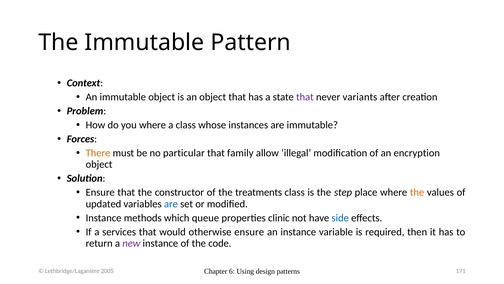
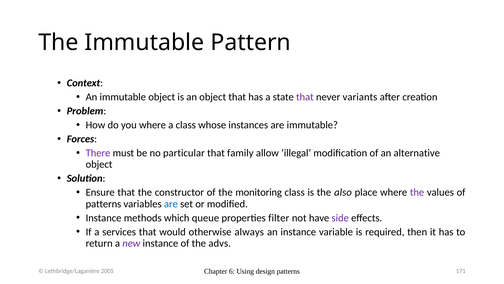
There colour: orange -> purple
encryption: encryption -> alternative
treatments: treatments -> monitoring
step: step -> also
the at (417, 192) colour: orange -> purple
updated at (103, 204): updated -> patterns
clinic: clinic -> filter
side colour: blue -> purple
otherwise ensure: ensure -> always
code: code -> advs
